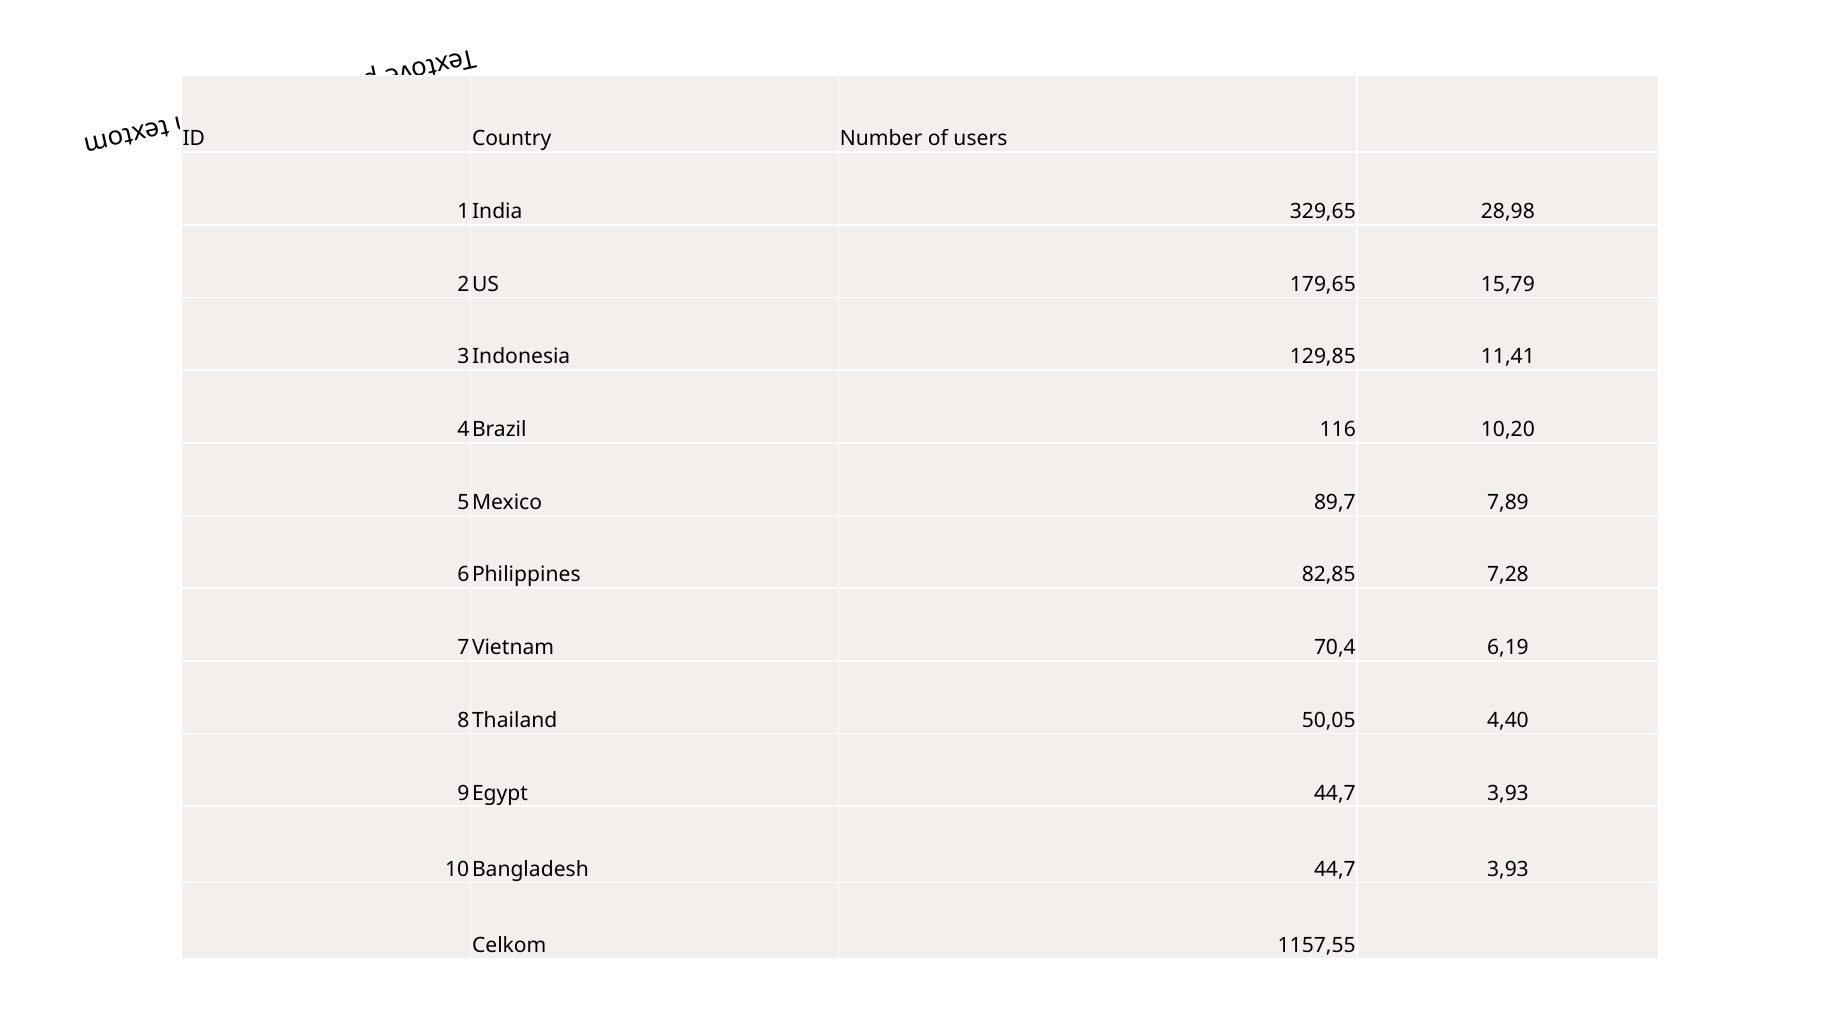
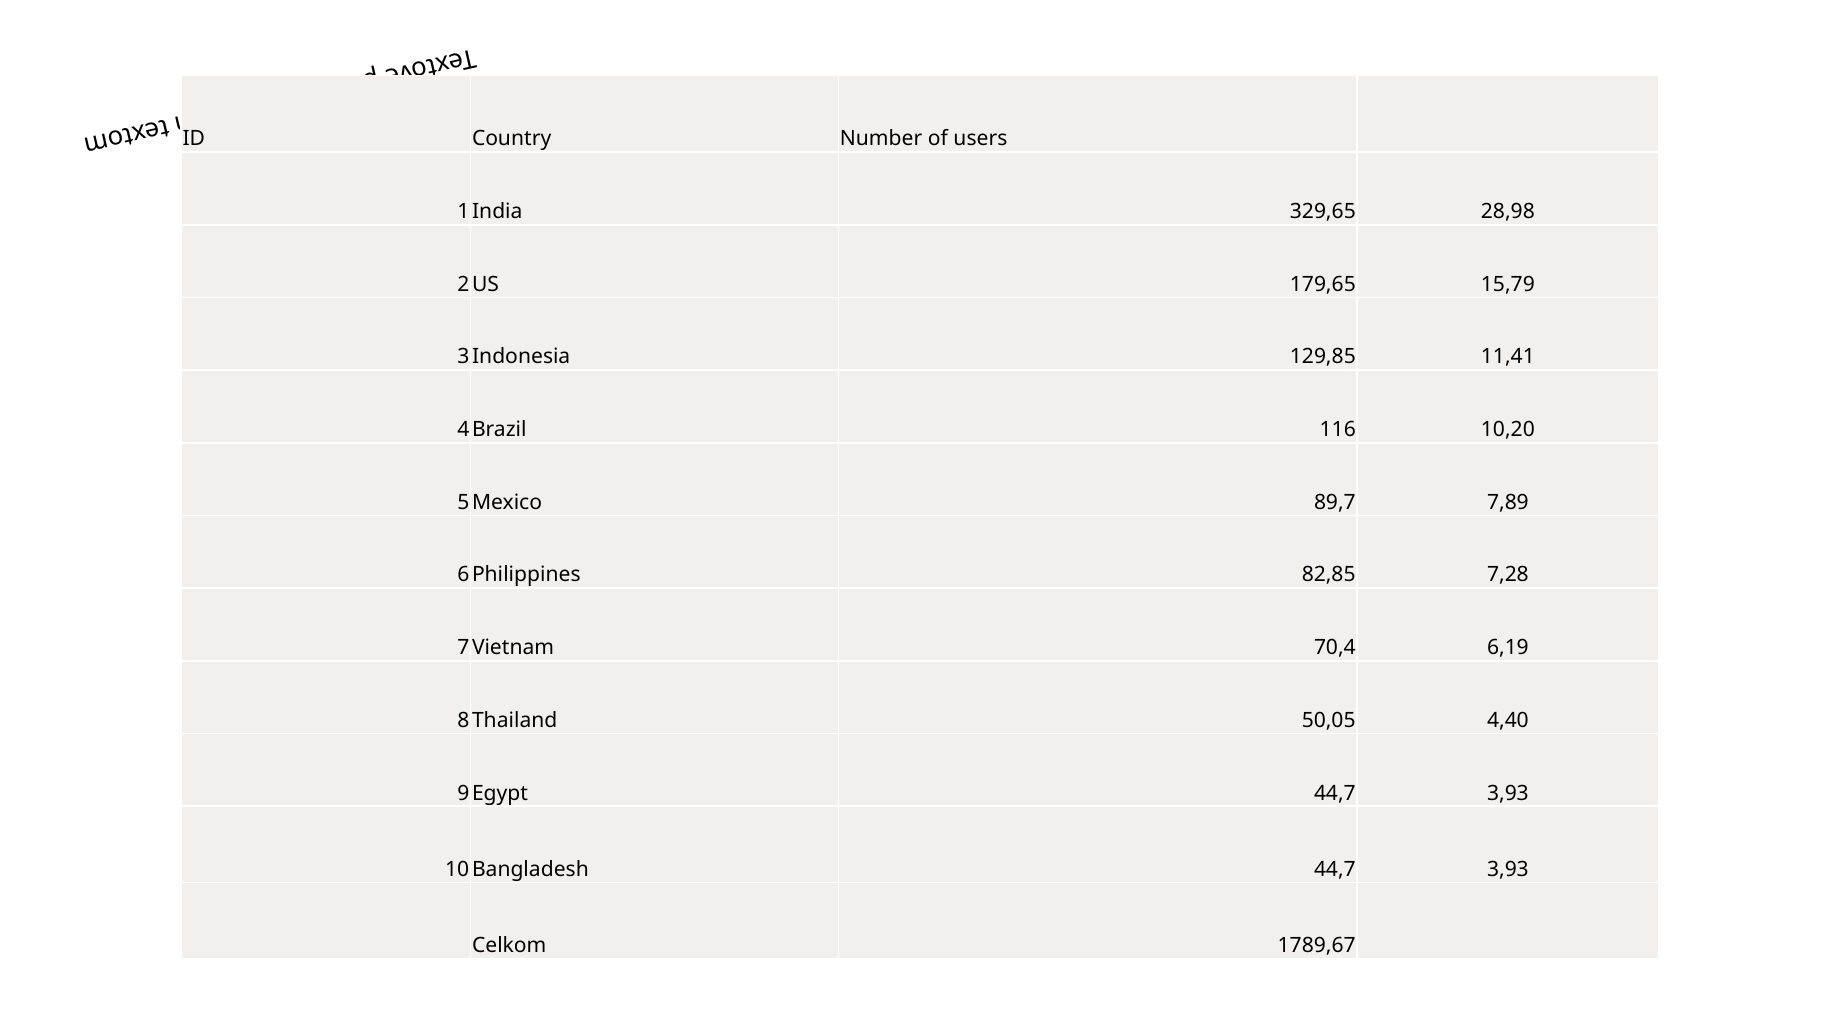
1157,55: 1157,55 -> 1789,67
